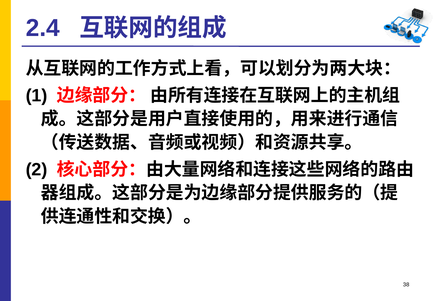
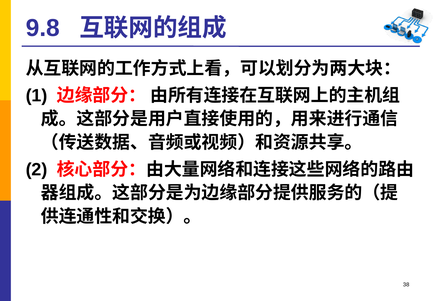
2.4: 2.4 -> 9.8
